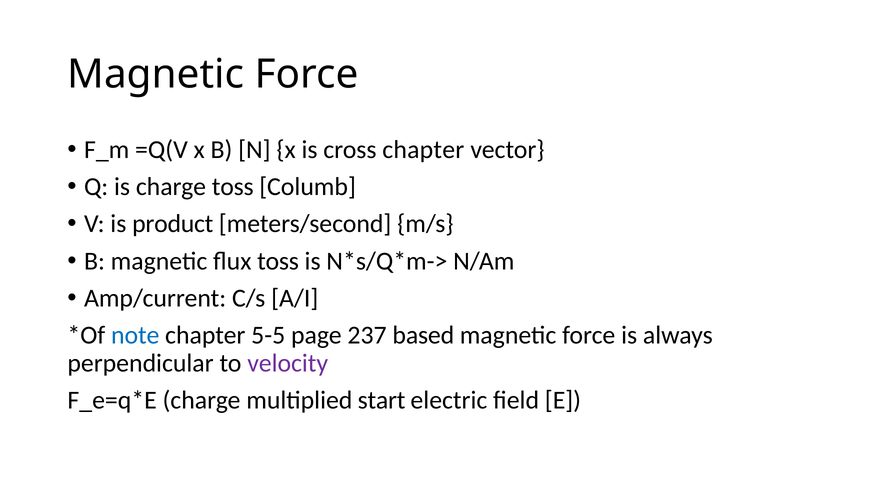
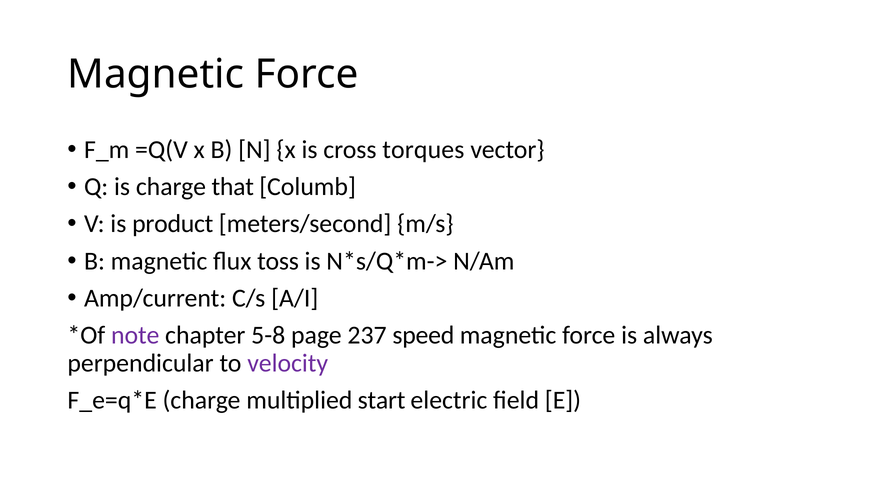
cross chapter: chapter -> torques
charge toss: toss -> that
note colour: blue -> purple
5-5: 5-5 -> 5-8
based: based -> speed
